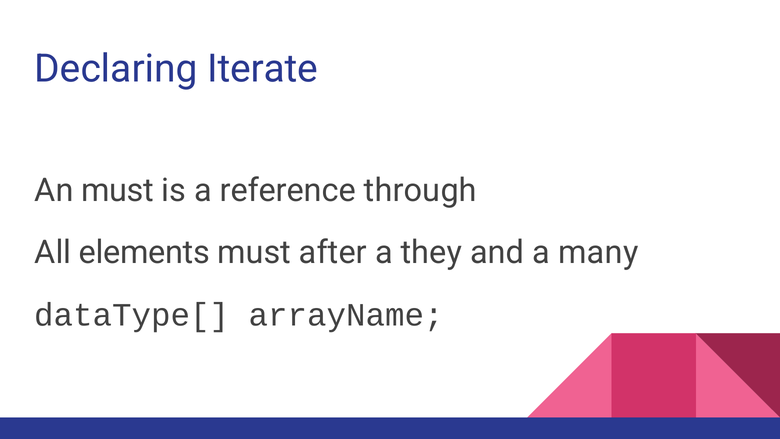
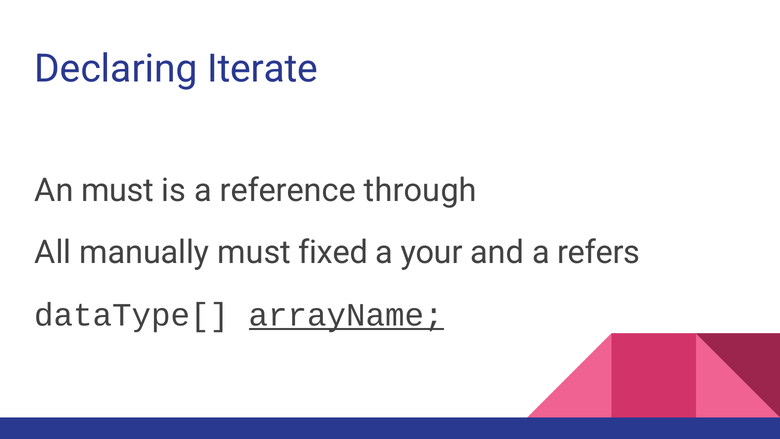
elements: elements -> manually
after: after -> fixed
they: they -> your
many: many -> refers
arrayName underline: none -> present
